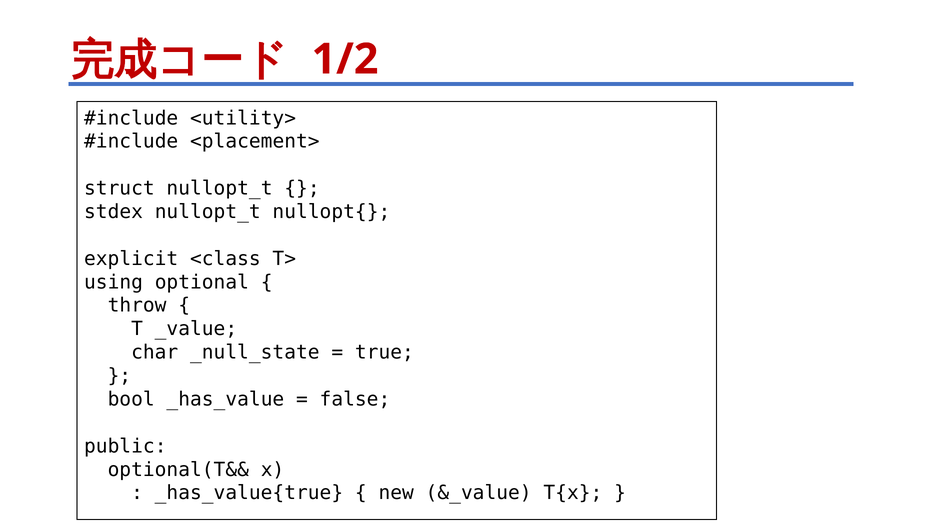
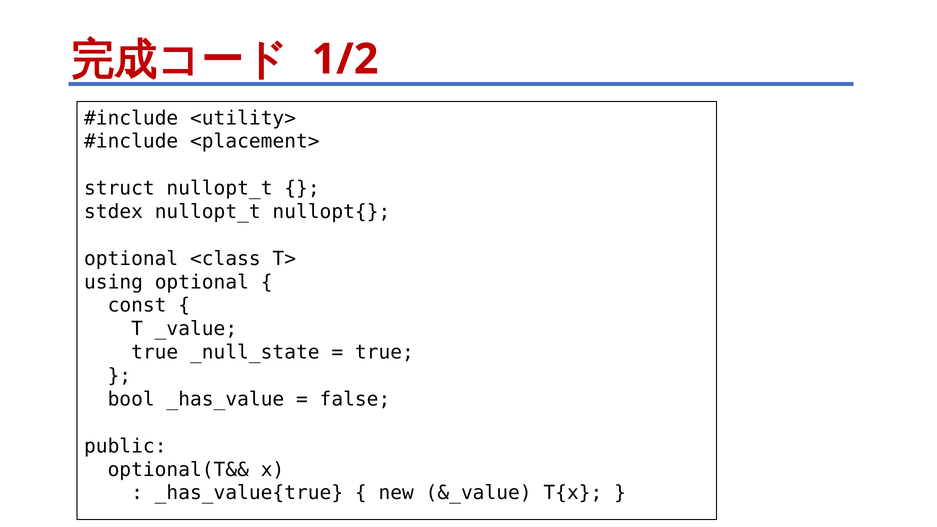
explicit at (131, 259): explicit -> optional
throw: throw -> const
char at (155, 352): char -> true
